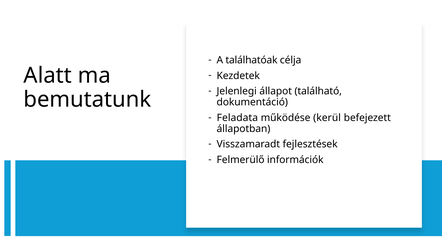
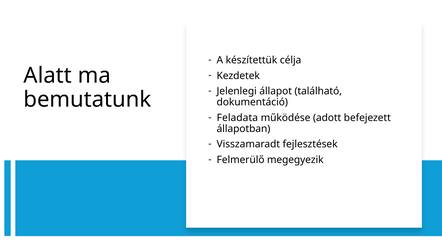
találhatóak: találhatóak -> készítettük
kerül: kerül -> adott
információk: információk -> megegyezik
